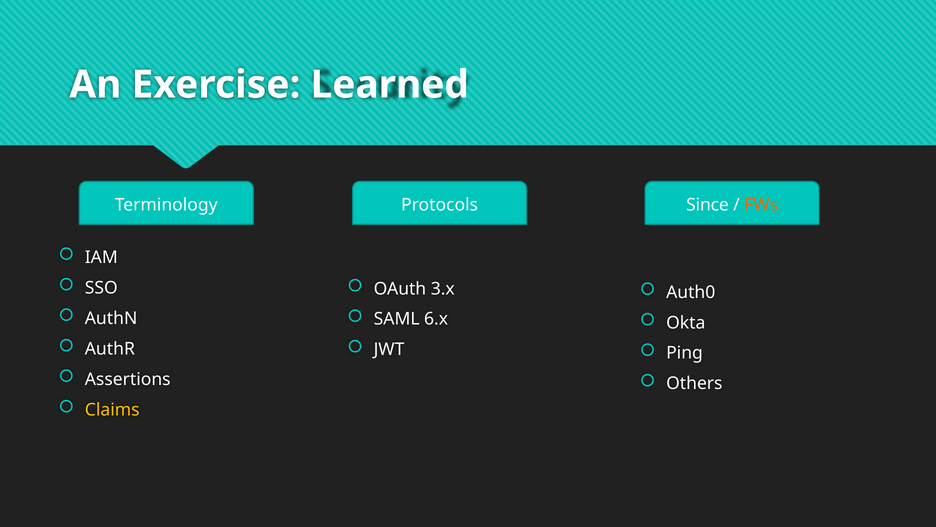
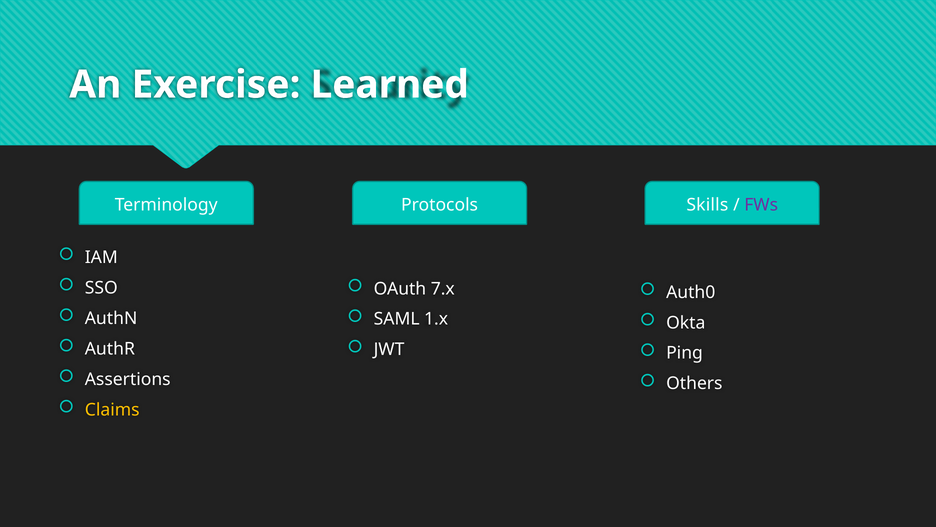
Since: Since -> Skills
FWs colour: orange -> purple
3.x: 3.x -> 7.x
6.x: 6.x -> 1.x
